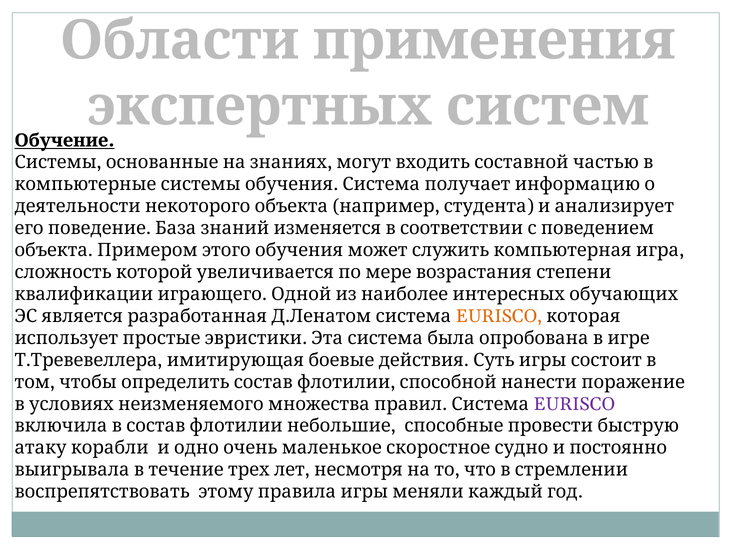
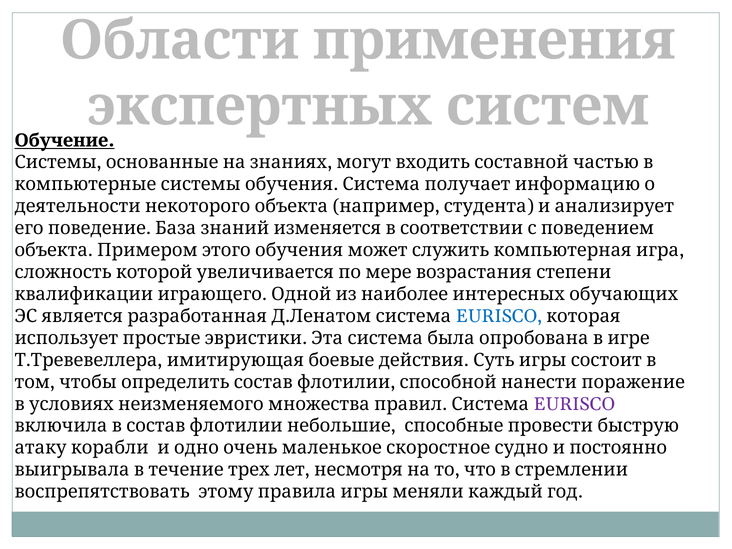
EURISCO at (499, 316) colour: orange -> blue
